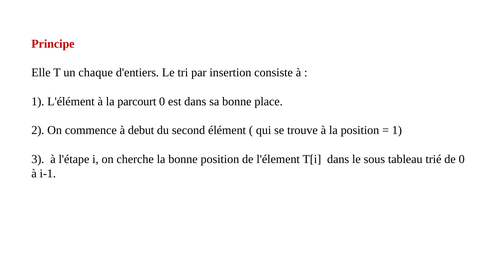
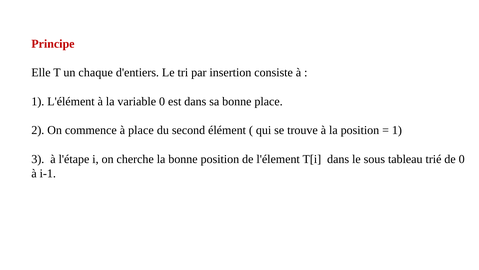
parcourt: parcourt -> variable
à debut: debut -> place
